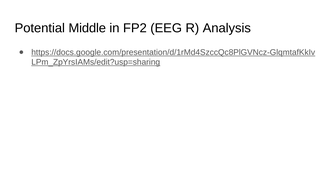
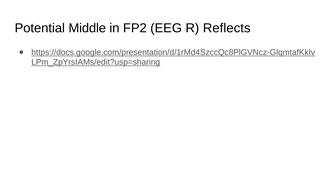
Analysis: Analysis -> Reflects
